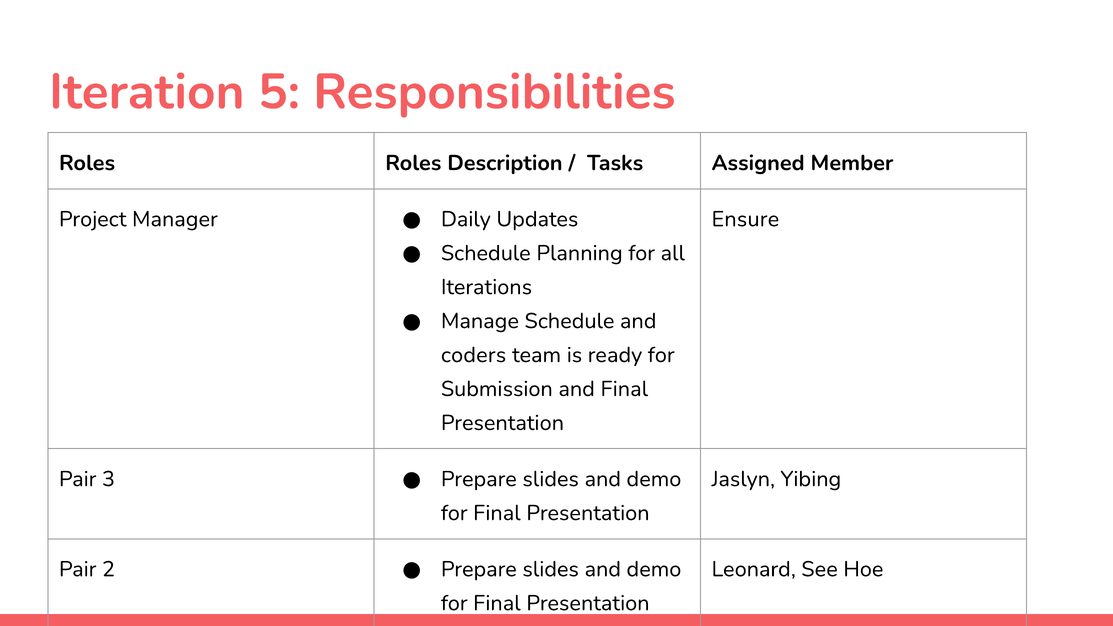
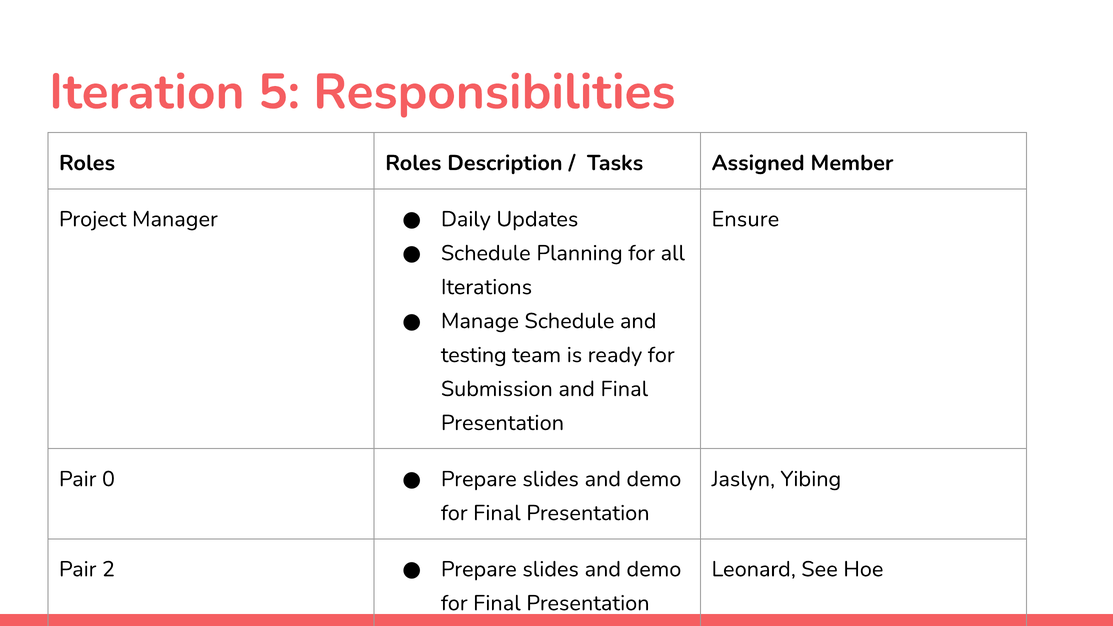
coders: coders -> testing
3: 3 -> 0
